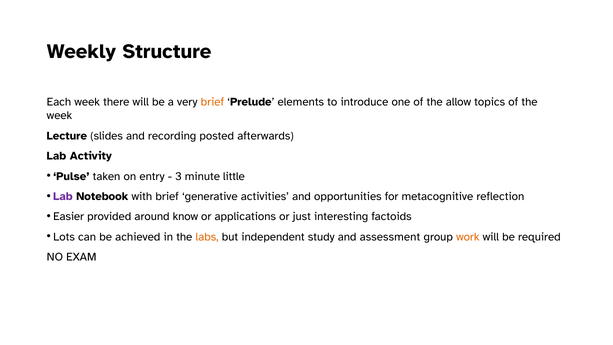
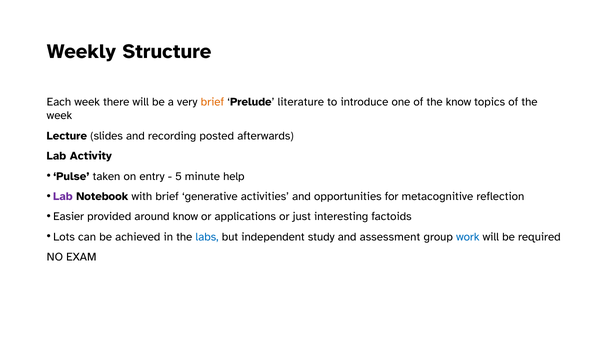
elements: elements -> literature
the allow: allow -> know
3: 3 -> 5
little: little -> help
labs colour: orange -> blue
work colour: orange -> blue
